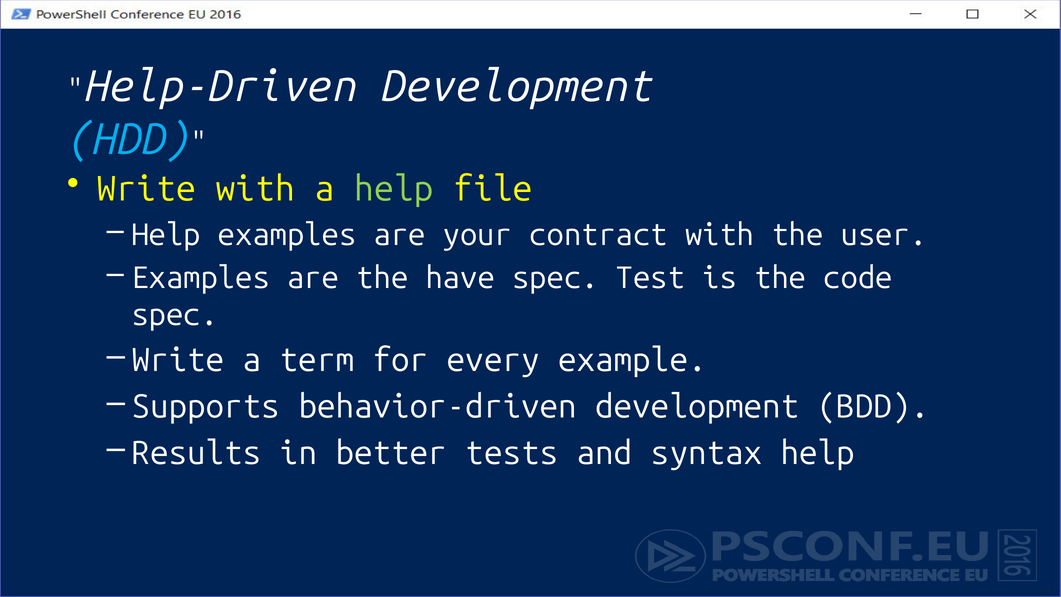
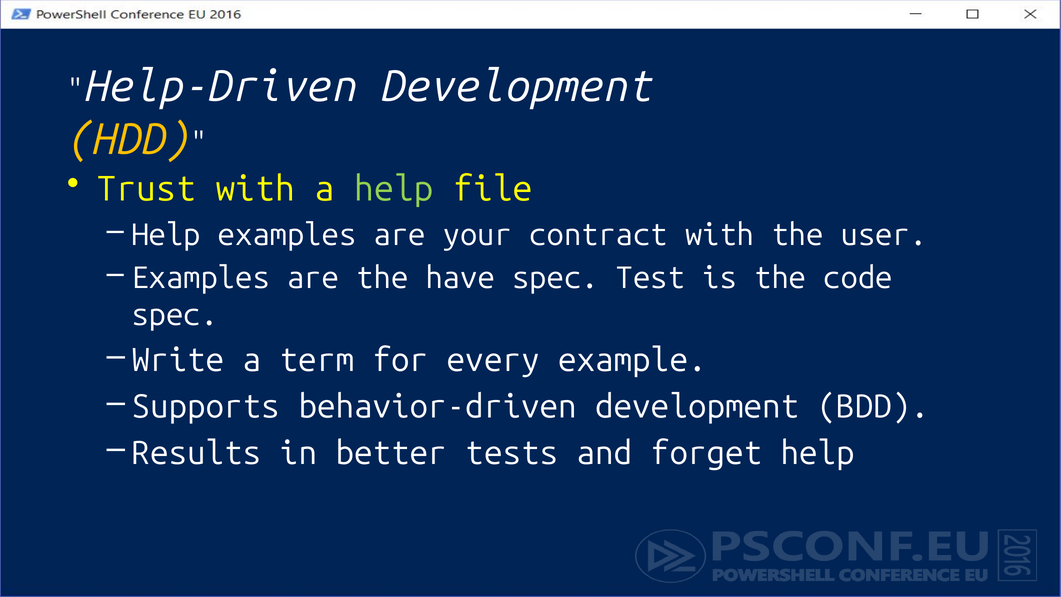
HDD colour: light blue -> yellow
Write at (146, 189): Write -> Trust
syntax: syntax -> forget
